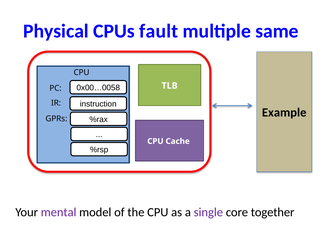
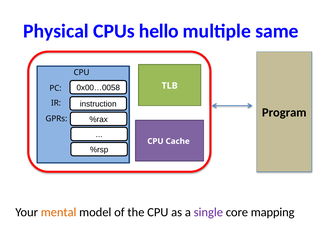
fault: fault -> hello
Example: Example -> Program
mental colour: purple -> orange
together: together -> mapping
